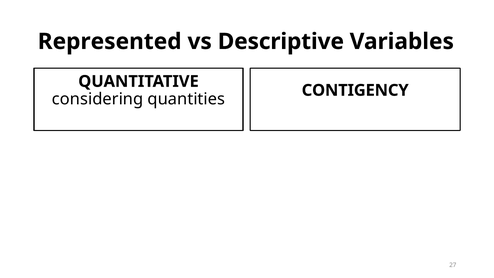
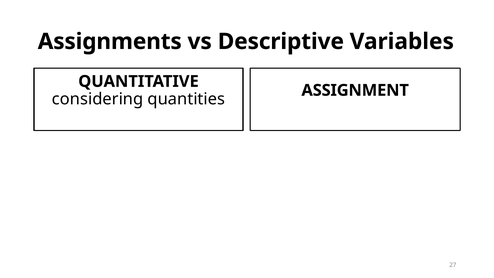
Represented: Represented -> Assignments
CONTIGENCY: CONTIGENCY -> ASSIGNMENT
